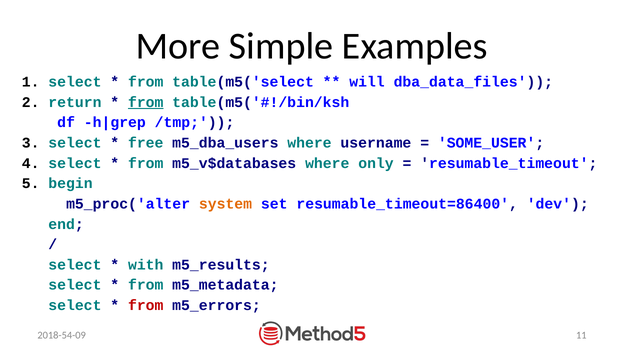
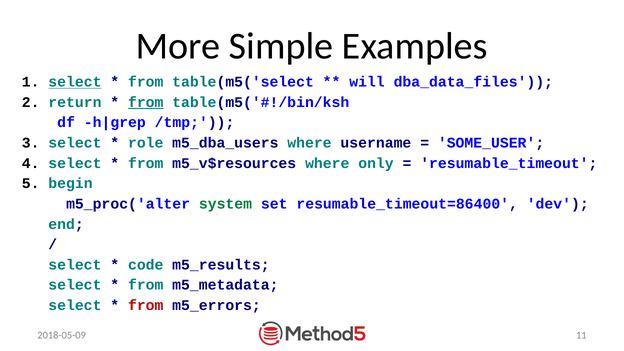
select at (75, 82) underline: none -> present
free: free -> role
m5_v$databases: m5_v$databases -> m5_v$resources
system colour: orange -> green
with: with -> code
2018-54-09: 2018-54-09 -> 2018-05-09
